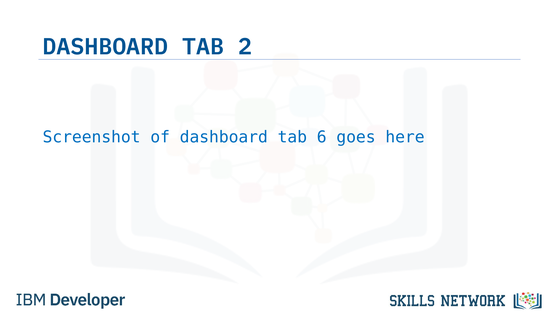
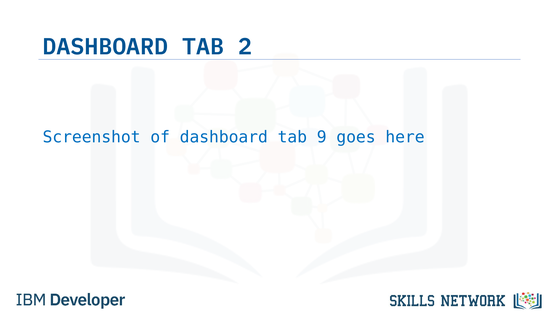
6: 6 -> 9
